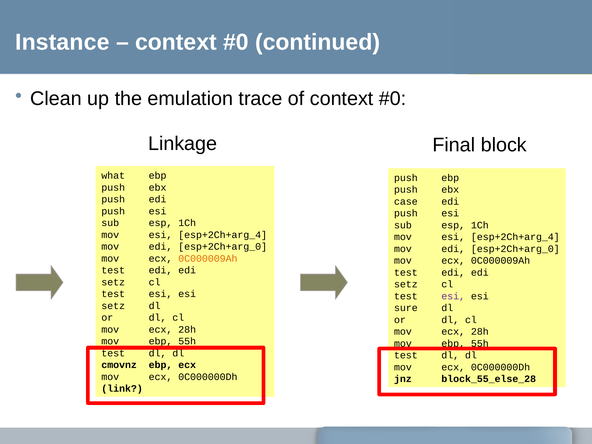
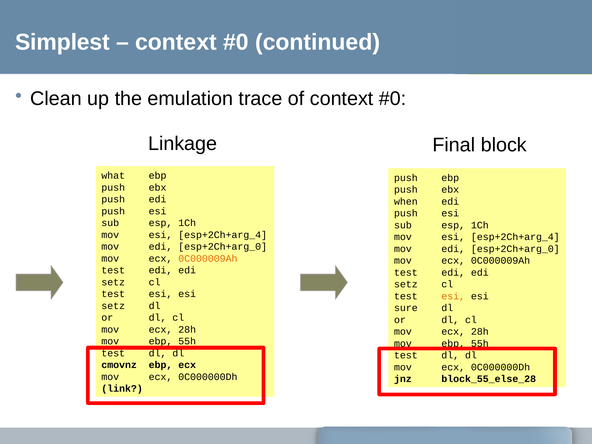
Instance: Instance -> Simplest
case: case -> when
esi at (453, 296) colour: purple -> orange
